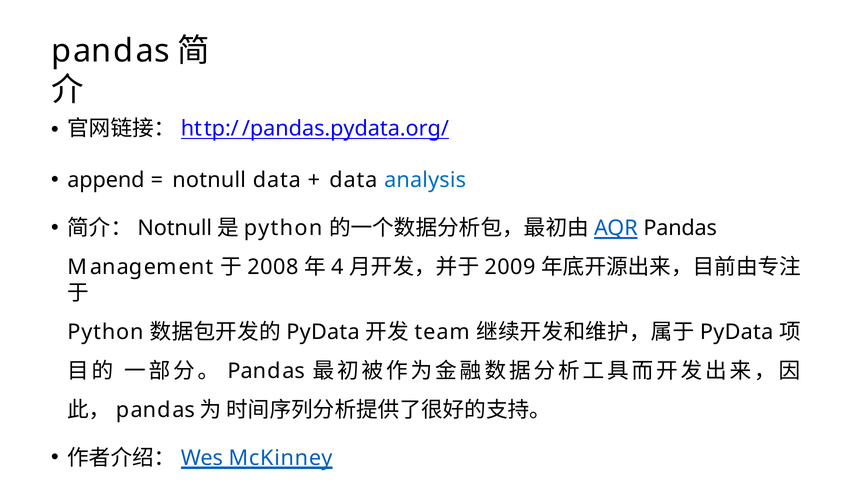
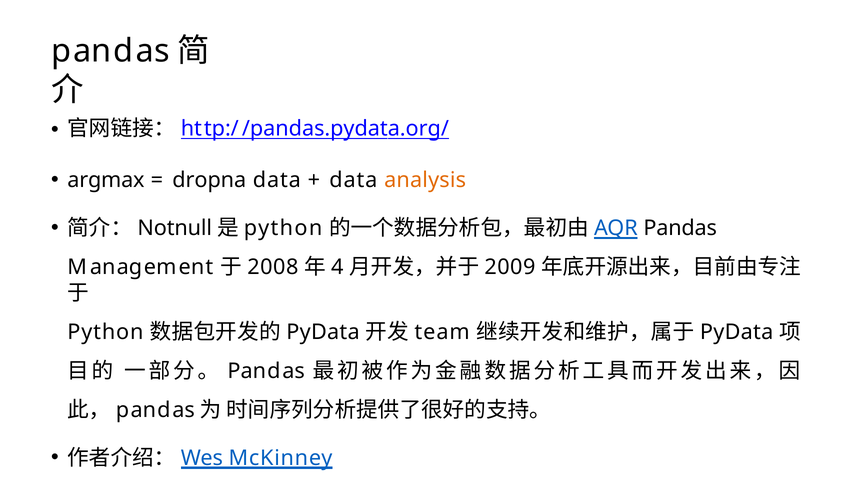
append: append -> argmax
notnull at (209, 180): notnull -> dropna
analysis colour: blue -> orange
